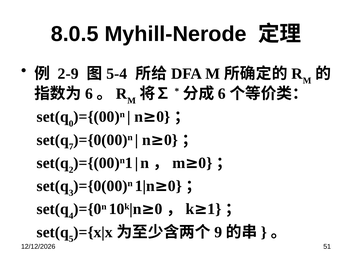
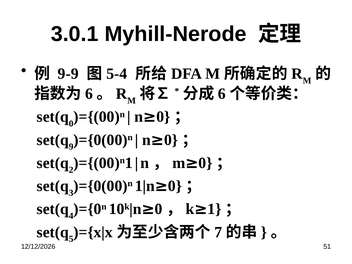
8.0.5: 8.0.5 -> 3.0.1
2-9: 2-9 -> 9-9
7: 7 -> 9
9: 9 -> 7
